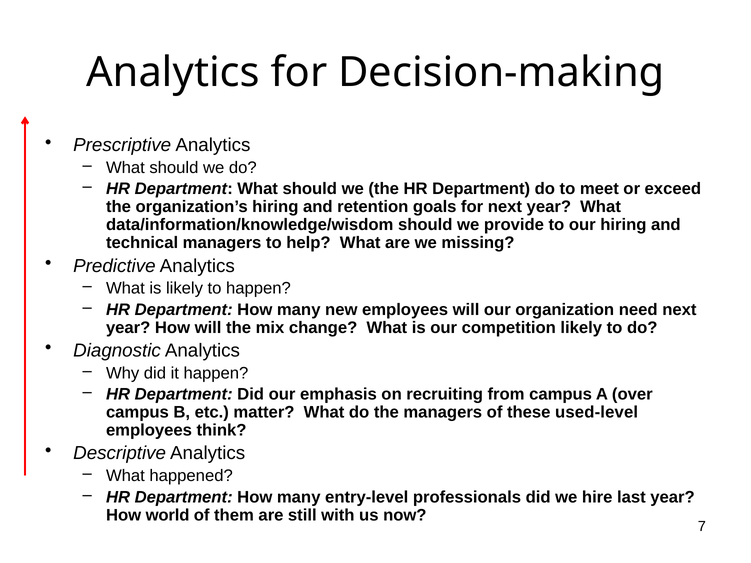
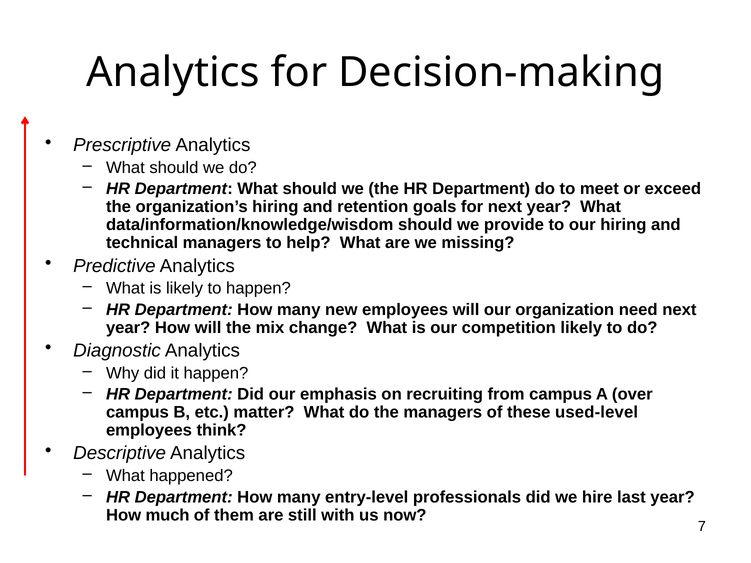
world: world -> much
